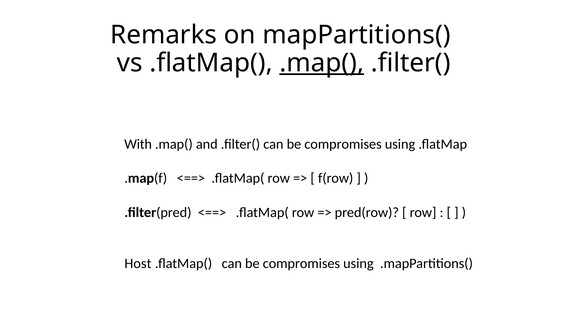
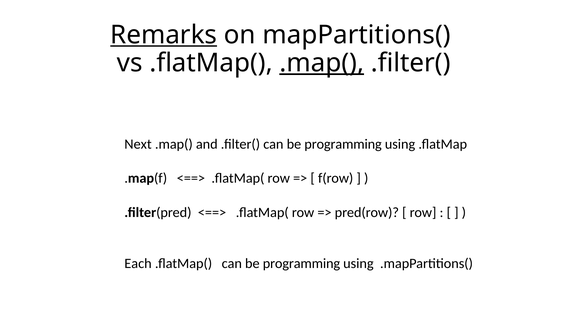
Remarks underline: none -> present
With: With -> Next
.filter( can be compromises: compromises -> programming
Host: Host -> Each
.flatMap( can be compromises: compromises -> programming
